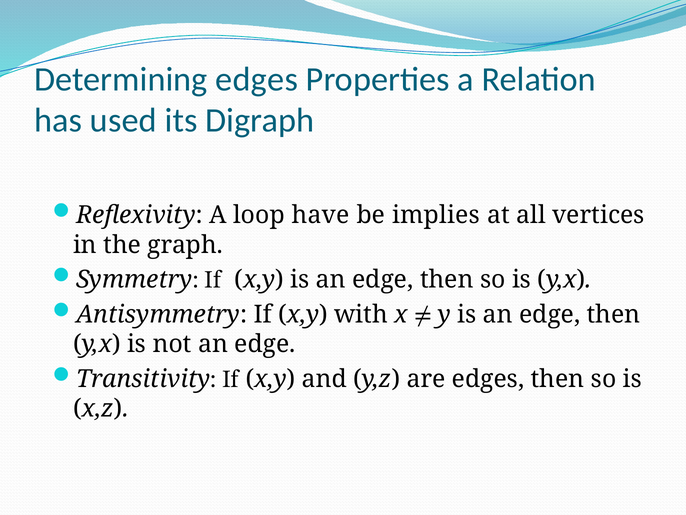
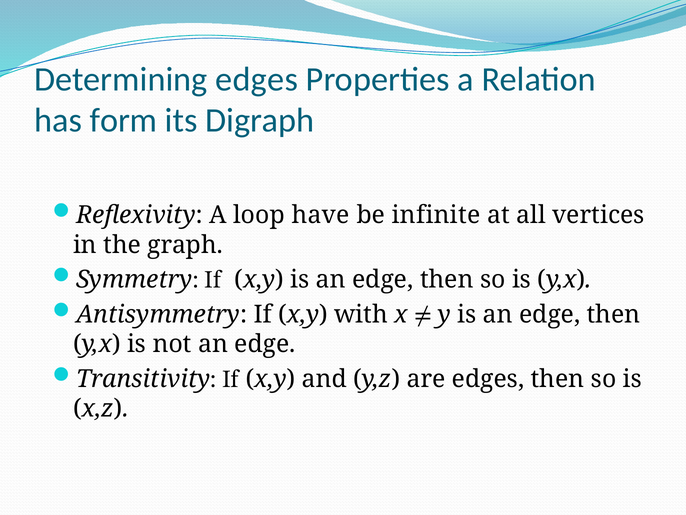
used: used -> form
implies: implies -> infinite
